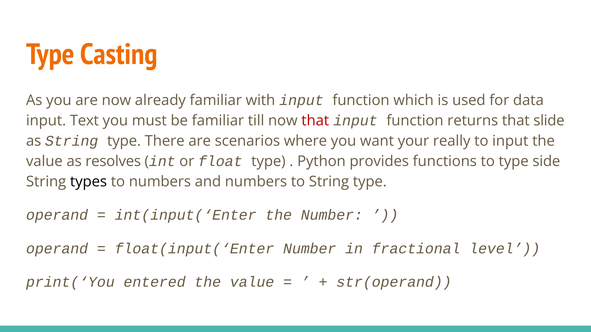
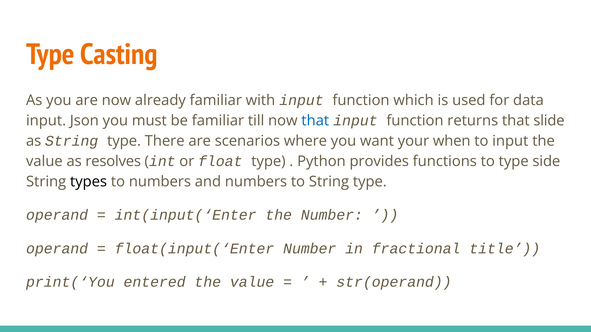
Text: Text -> Json
that at (315, 121) colour: red -> blue
really: really -> when
level: level -> title
